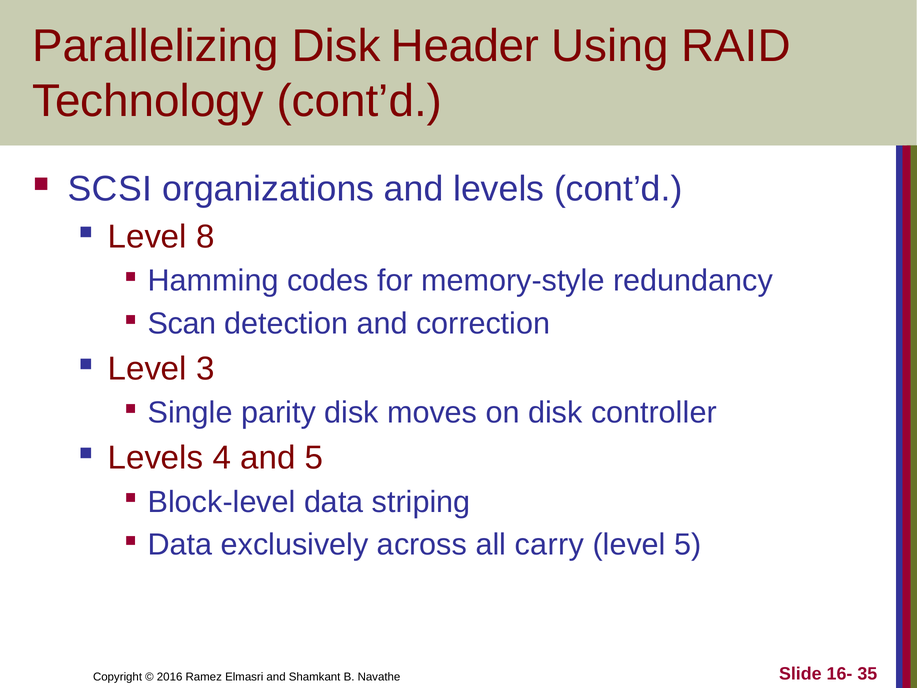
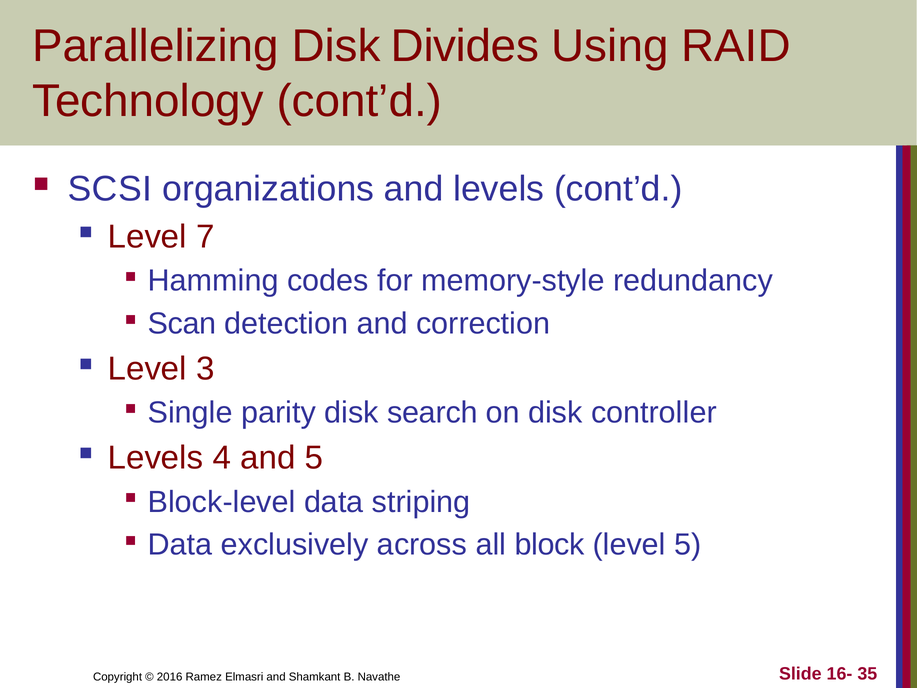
Header: Header -> Divides
8: 8 -> 7
moves: moves -> search
carry: carry -> block
